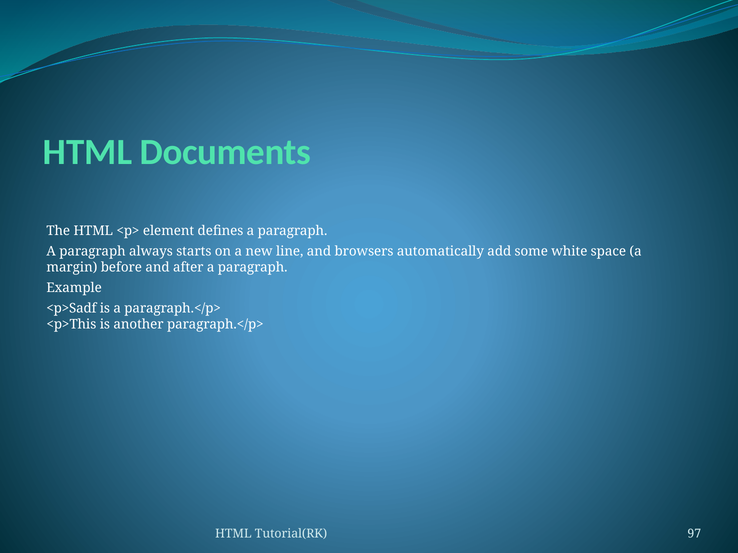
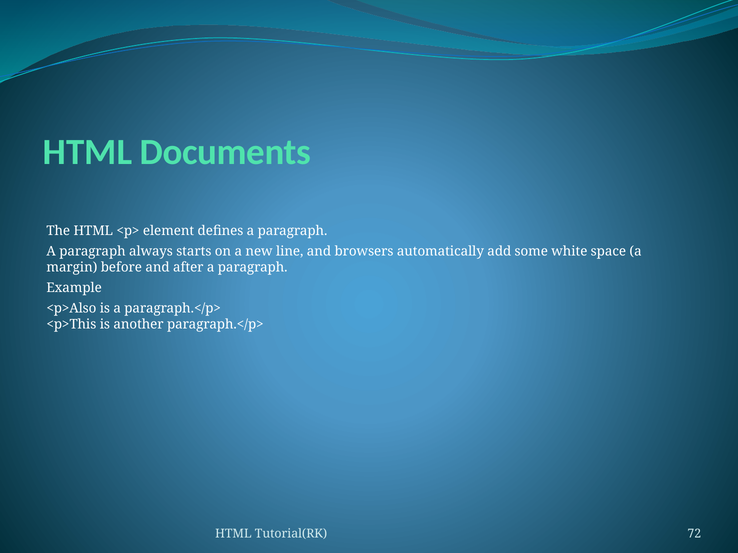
<p>Sadf: <p>Sadf -> <p>Also
97: 97 -> 72
